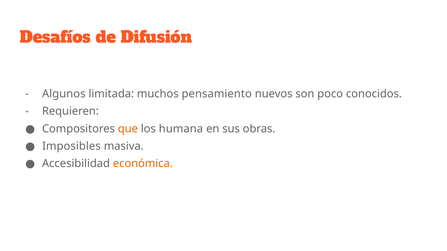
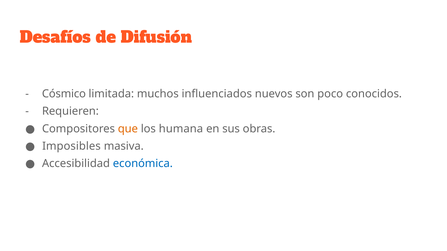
Algunos: Algunos -> Cósmico
pensamiento: pensamiento -> influenciados
económica colour: orange -> blue
